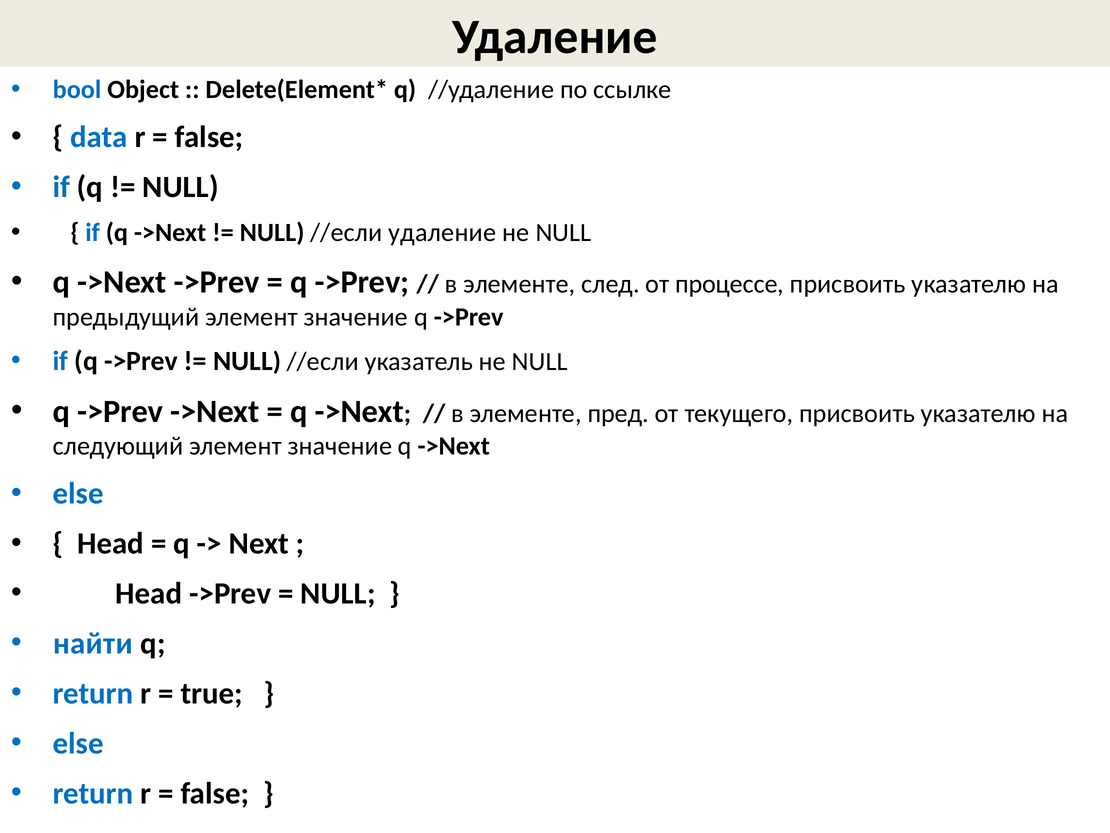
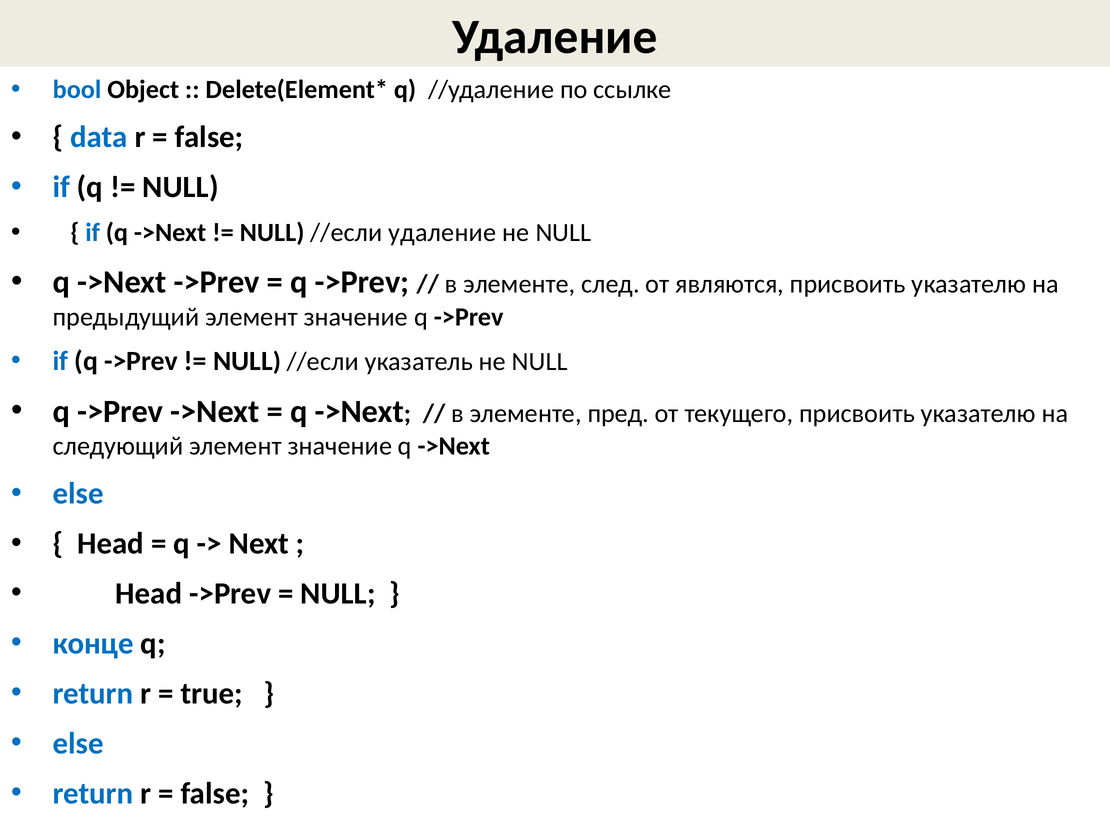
процессе: процессе -> являются
найти: найти -> конце
